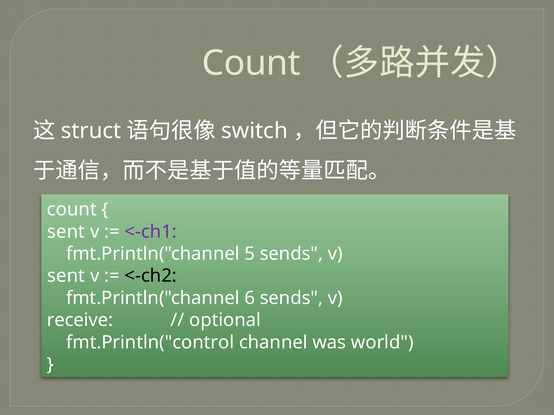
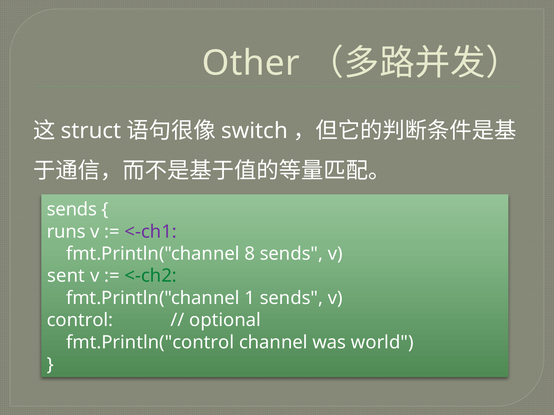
Count at (251, 63): Count -> Other
count at (72, 210): count -> sends
sent at (66, 232): sent -> runs
5: 5 -> 8
<-ch2 colour: black -> green
6: 6 -> 1
receive: receive -> control
